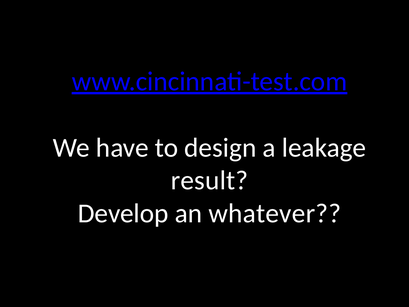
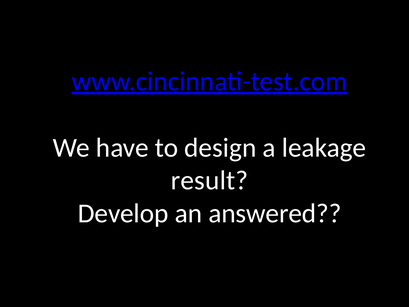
whatever: whatever -> answered
